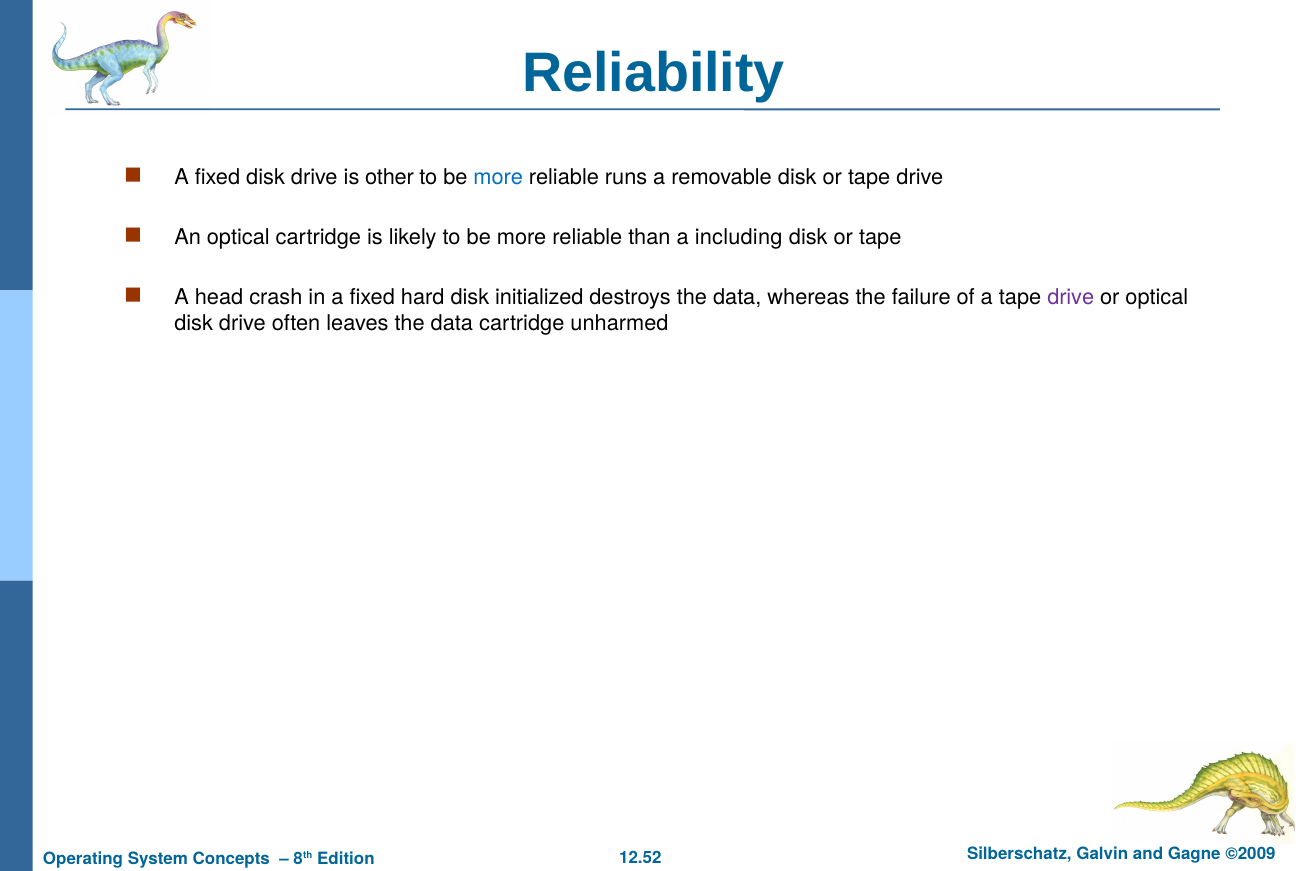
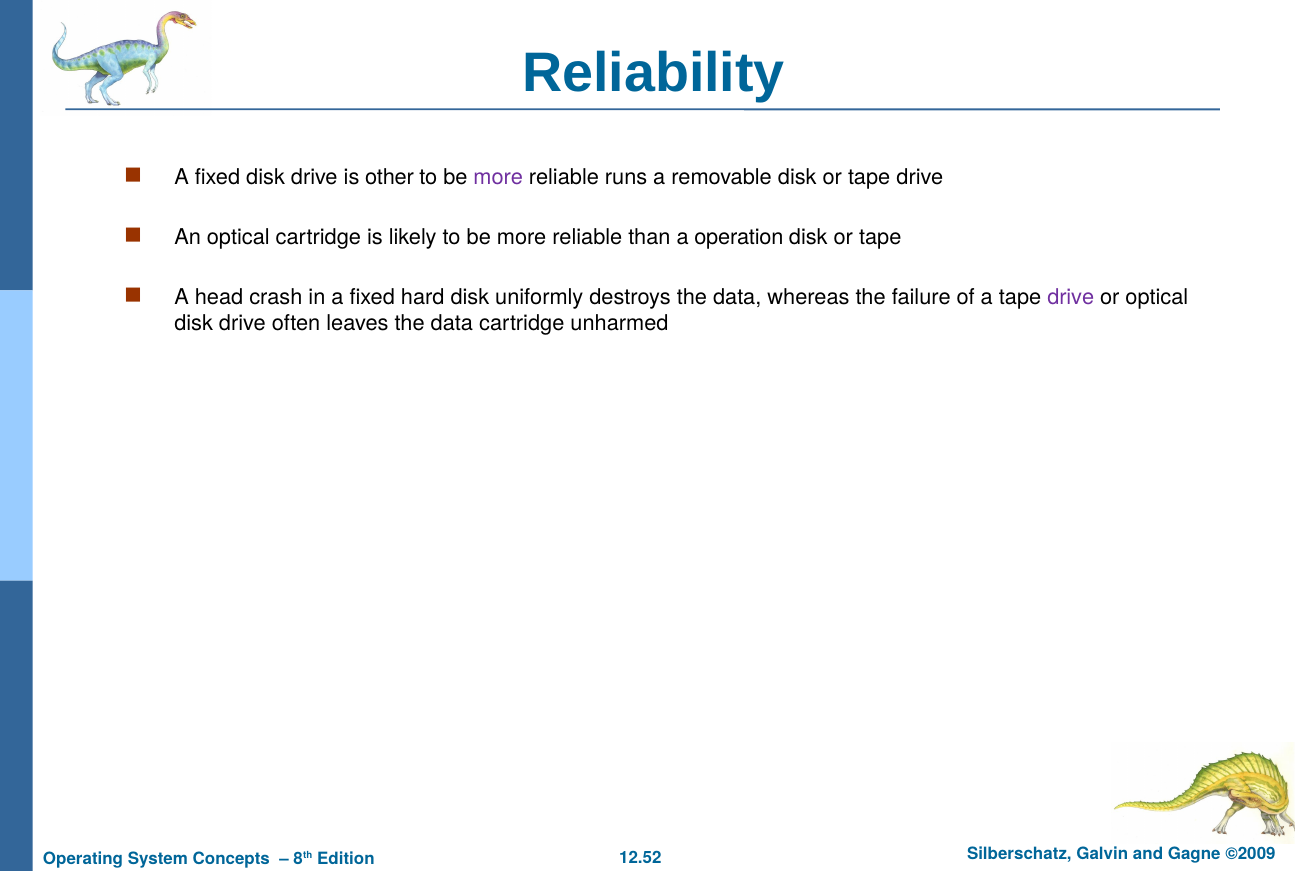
more at (498, 178) colour: blue -> purple
including: including -> operation
initialized: initialized -> uniformly
